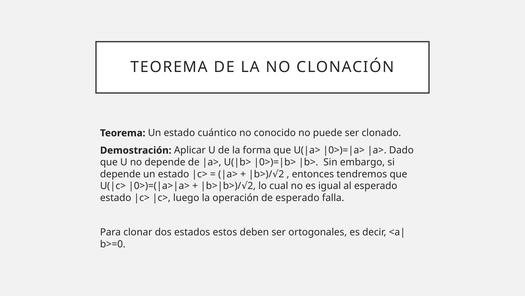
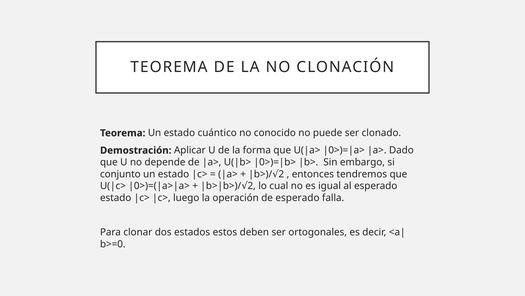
depende at (120, 174): depende -> conjunto
